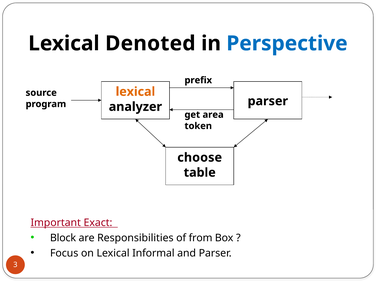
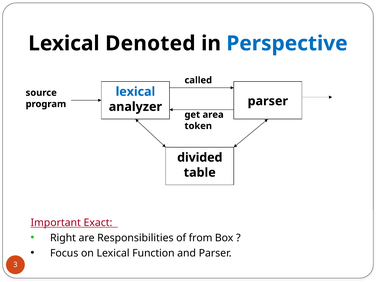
prefix: prefix -> called
lexical at (135, 92) colour: orange -> blue
choose: choose -> divided
Block: Block -> Right
Informal: Informal -> Function
